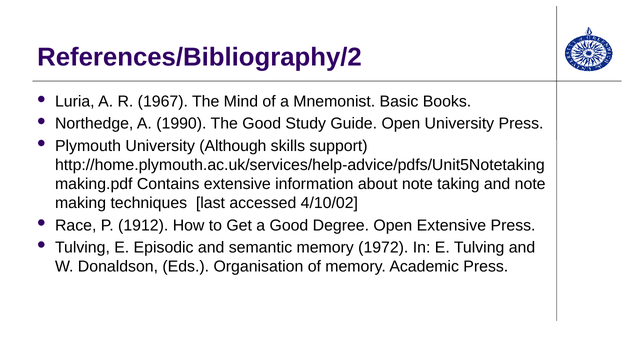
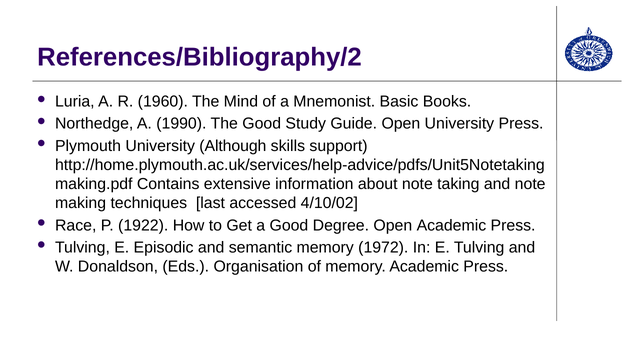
1967: 1967 -> 1960
1912: 1912 -> 1922
Open Extensive: Extensive -> Academic
